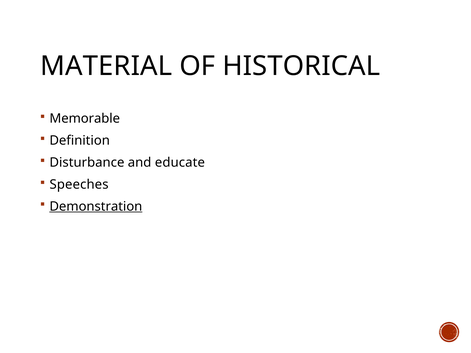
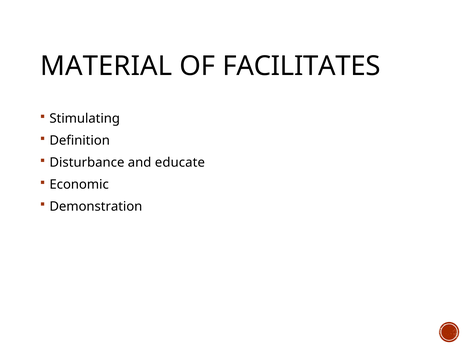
HISTORICAL: HISTORICAL -> FACILITATES
Memorable: Memorable -> Stimulating
Speeches: Speeches -> Economic
Demonstration underline: present -> none
